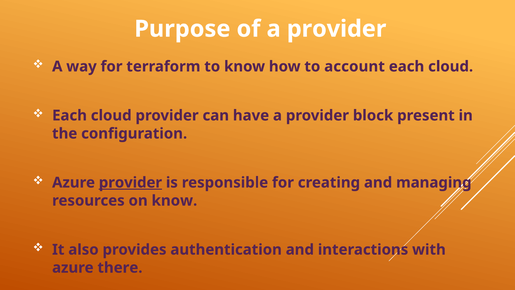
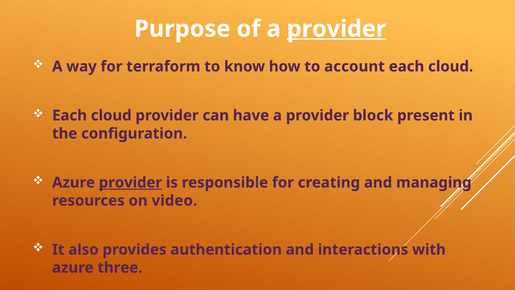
provider at (337, 29) underline: none -> present
on know: know -> video
there: there -> three
